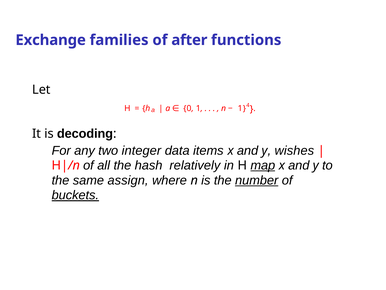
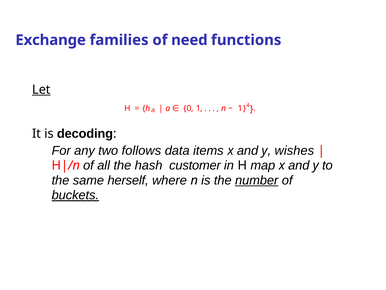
after: after -> need
Let underline: none -> present
integer: integer -> follows
relatively: relatively -> customer
map underline: present -> none
assign: assign -> herself
